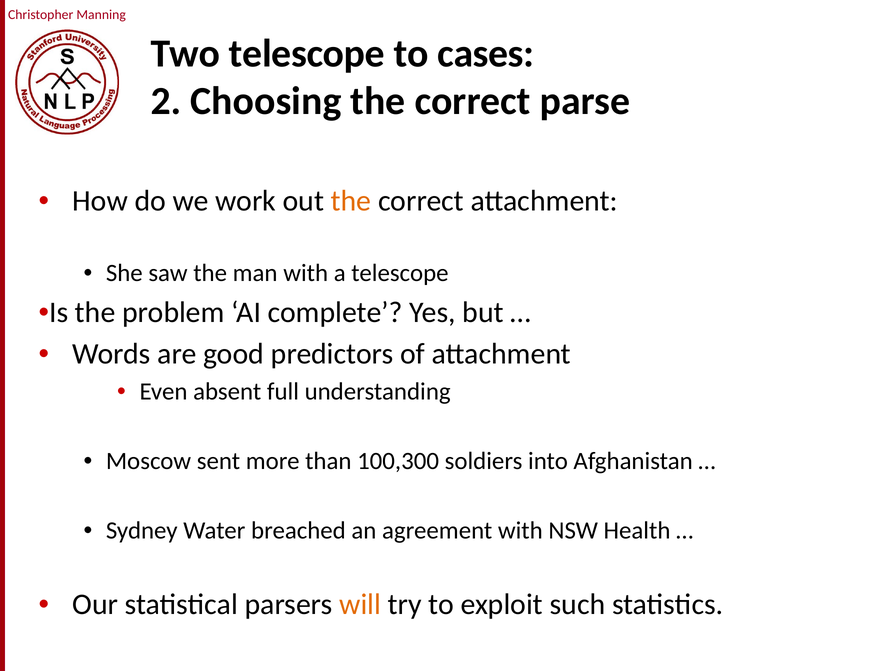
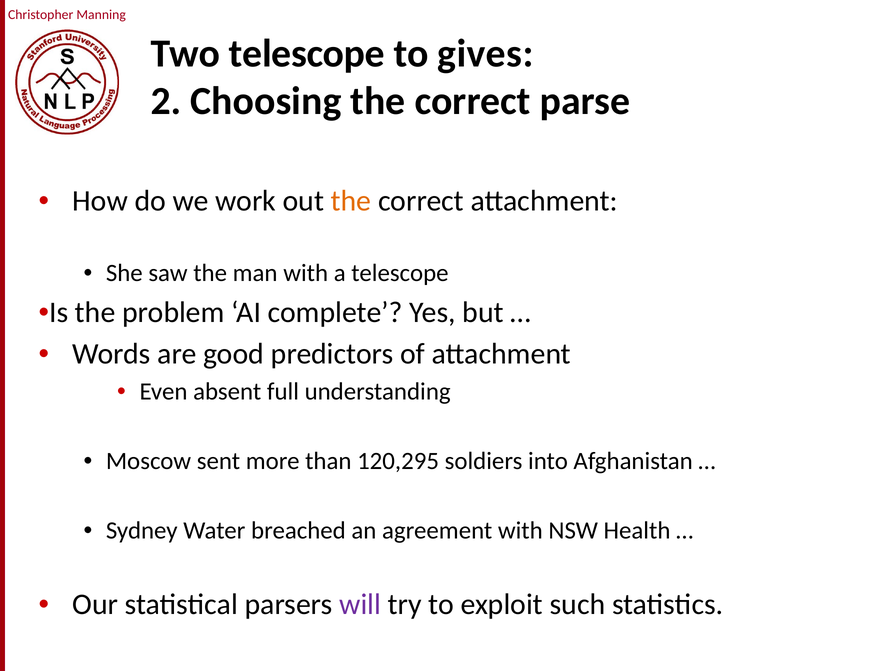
cases: cases -> gives
100,300: 100,300 -> 120,295
will colour: orange -> purple
